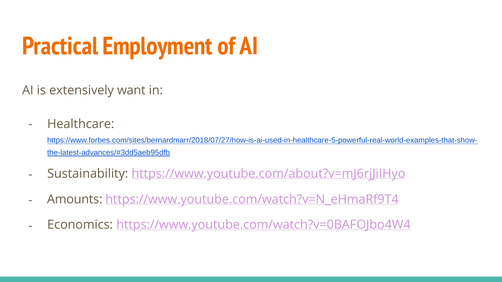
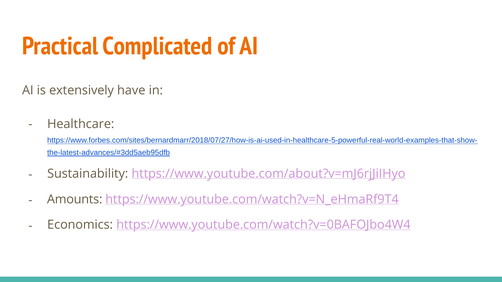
Employment: Employment -> Complicated
want: want -> have
